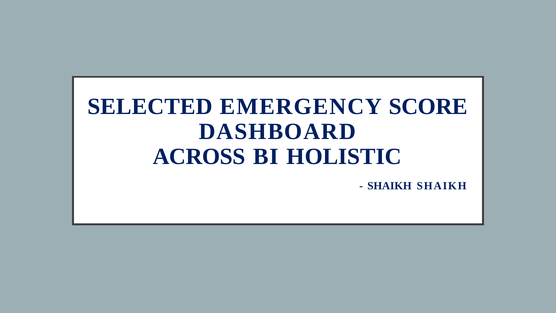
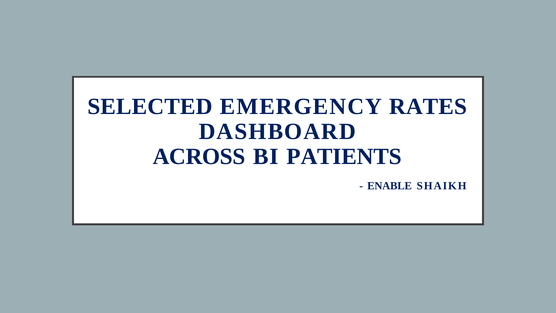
SCORE: SCORE -> RATES
HOLISTIC: HOLISTIC -> PATIENTS
SHAIKH at (389, 186): SHAIKH -> ENABLE
